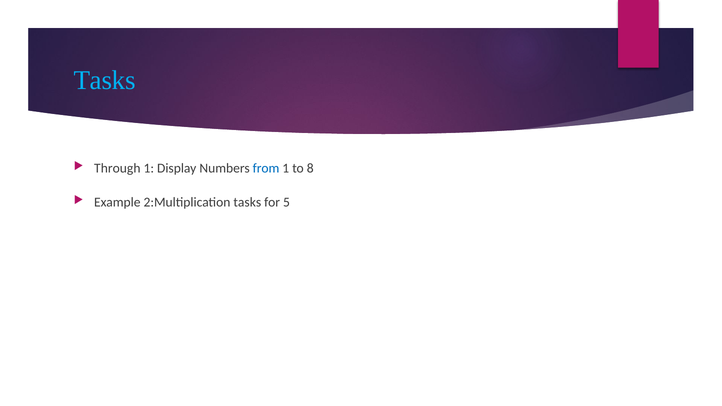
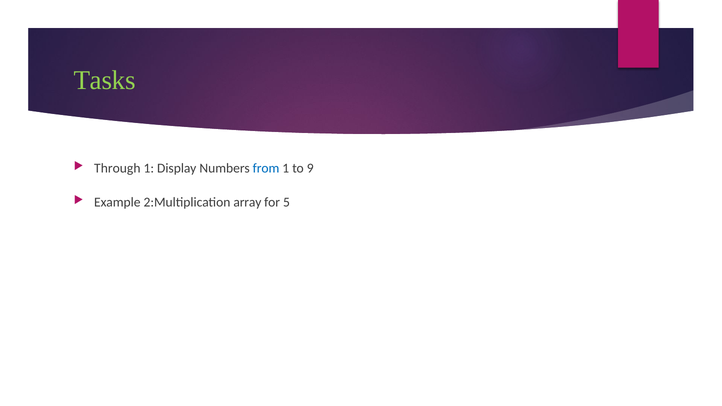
Tasks at (105, 80) colour: light blue -> light green
8: 8 -> 9
2:Multiplication tasks: tasks -> array
